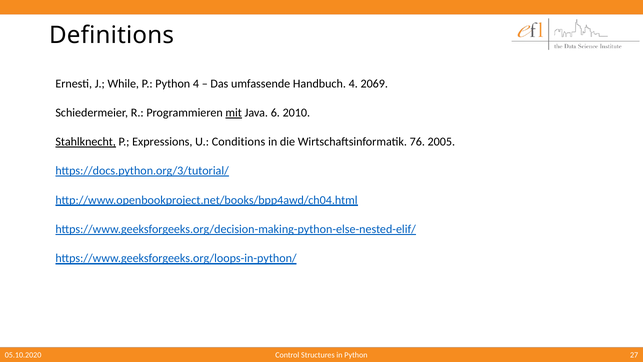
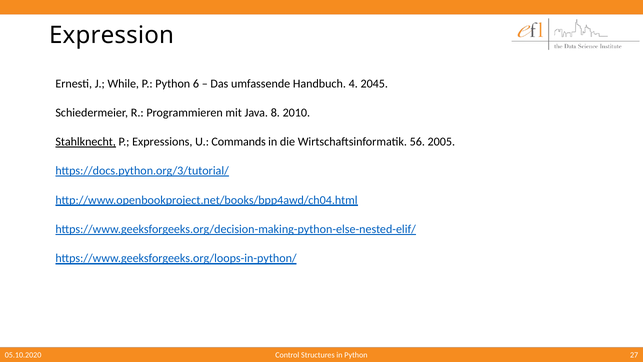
Definitions: Definitions -> Expression
Python 4: 4 -> 6
2069: 2069 -> 2045
mit underline: present -> none
6: 6 -> 8
Conditions: Conditions -> Commands
76: 76 -> 56
